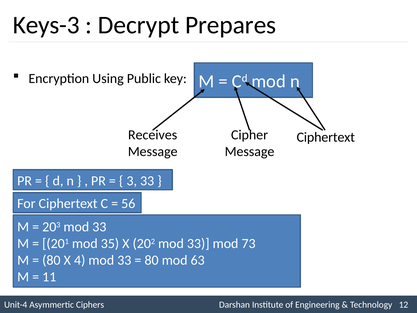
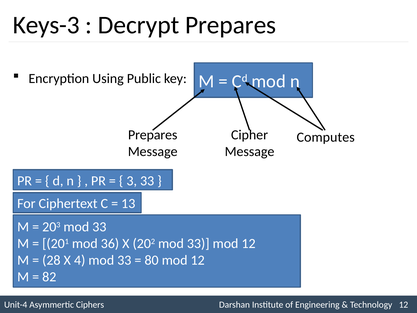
Receives at (153, 135): Receives -> Prepares
Ciphertext at (326, 137): Ciphertext -> Computes
56: 56 -> 13
35: 35 -> 36
33 mod 73: 73 -> 12
80 at (51, 260): 80 -> 28
80 mod 63: 63 -> 12
11: 11 -> 82
